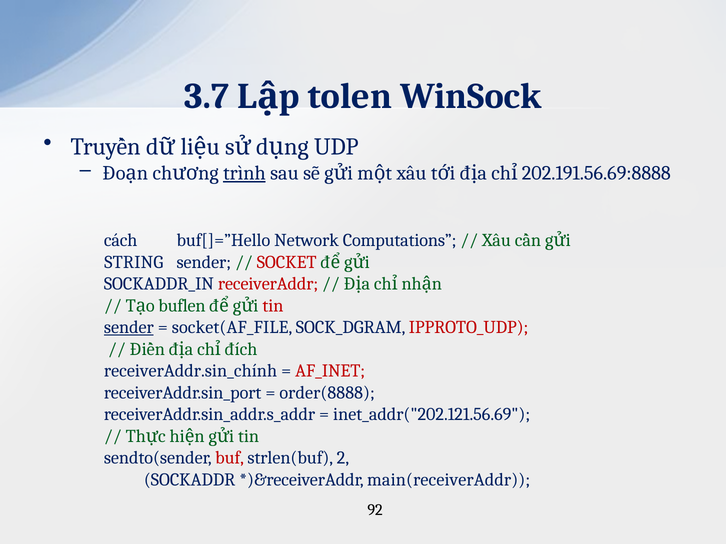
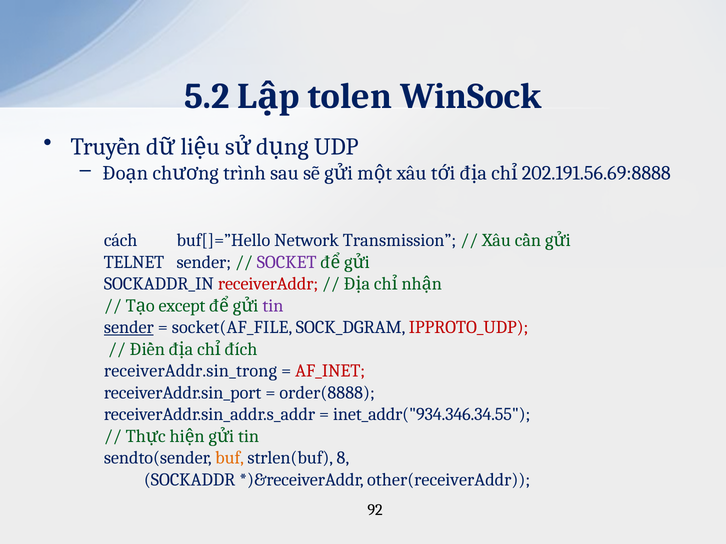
3.7: 3.7 -> 5.2
trình underline: present -> none
Computations: Computations -> Transmission
STRING: STRING -> TELNET
SOCKET colour: red -> purple
buflen: buflen -> except
tin at (273, 306) colour: red -> purple
receiverAddr.sin_chính: receiverAddr.sin_chính -> receiverAddr.sin_trong
inet_addr("202.121.56.69: inet_addr("202.121.56.69 -> inet_addr("934.346.34.55
buf colour: red -> orange
2: 2 -> 8
main(receiverAddr: main(receiverAddr -> other(receiverAddr
